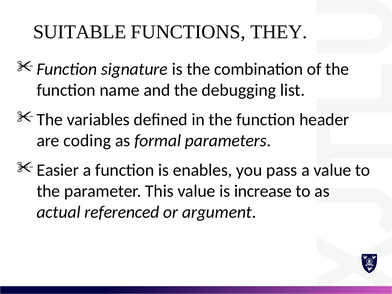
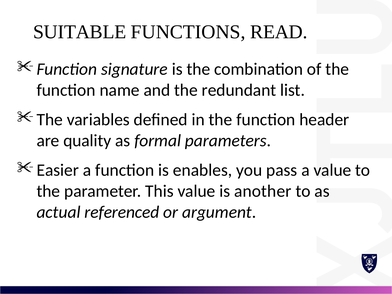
THEY: THEY -> READ
debugging: debugging -> redundant
coding: coding -> quality
increase: increase -> another
